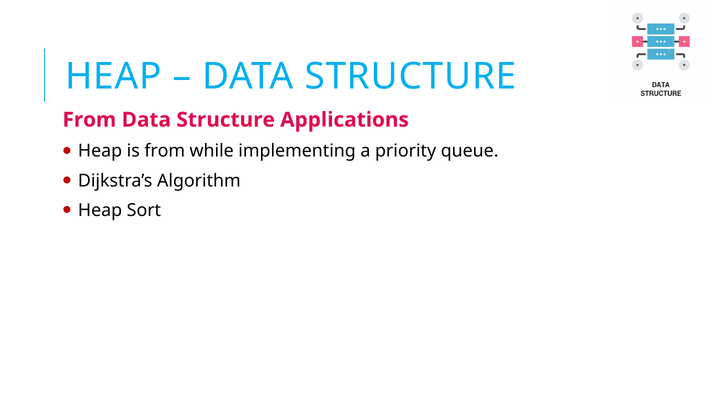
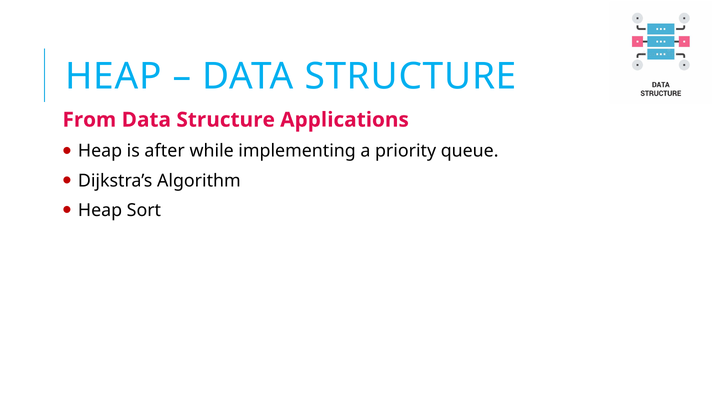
is from: from -> after
